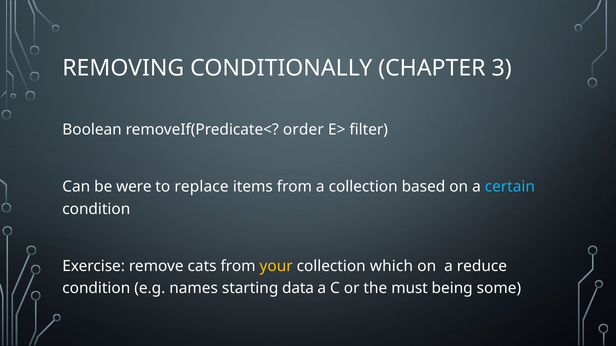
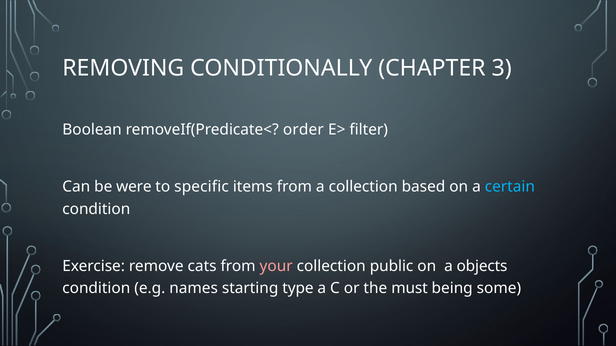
replace: replace -> specific
your colour: yellow -> pink
which: which -> public
reduce: reduce -> objects
data: data -> type
